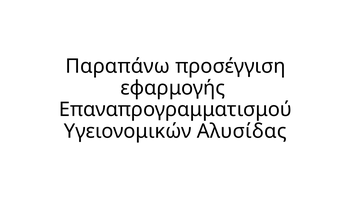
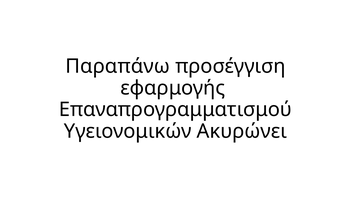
Αλυσίδας: Αλυσίδας -> Ακυρώνει
